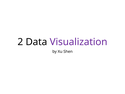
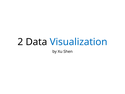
Visualization colour: purple -> blue
